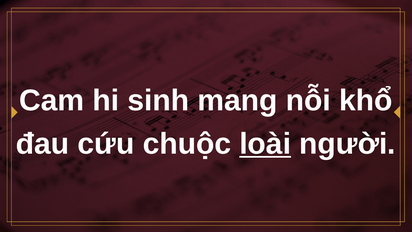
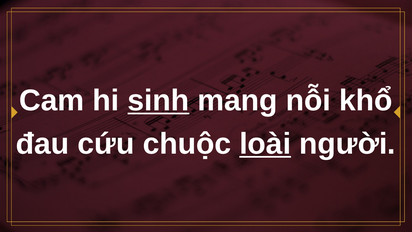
sinh underline: none -> present
